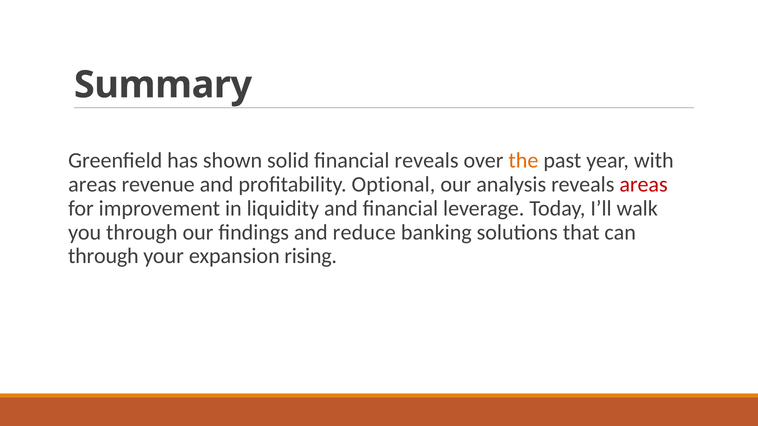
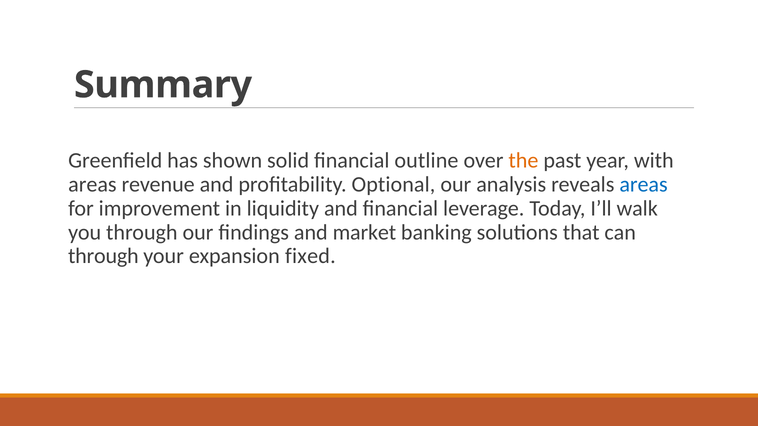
financial reveals: reveals -> outline
areas at (644, 185) colour: red -> blue
reduce: reduce -> market
rising: rising -> fixed
